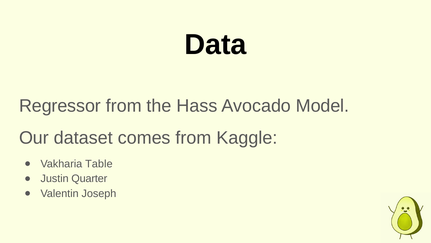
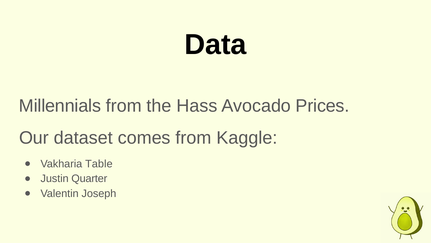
Regressor: Regressor -> Millennials
Model: Model -> Prices
